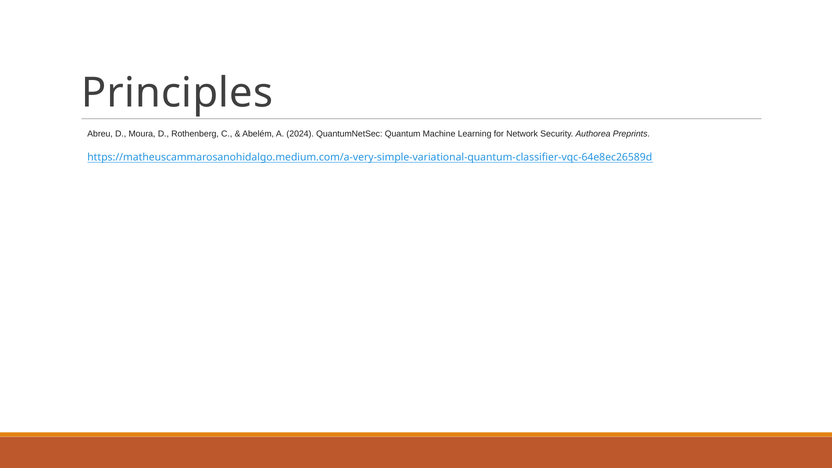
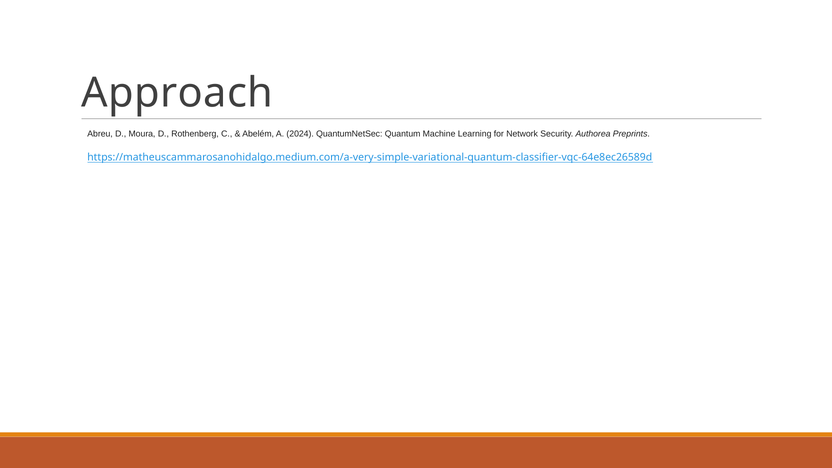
Principles: Principles -> Approach
